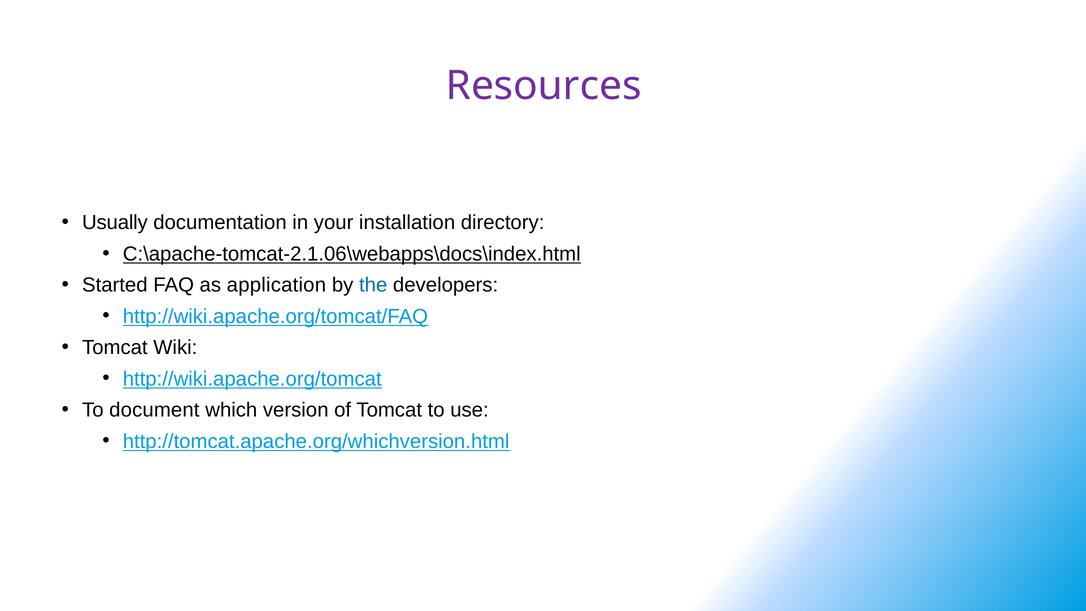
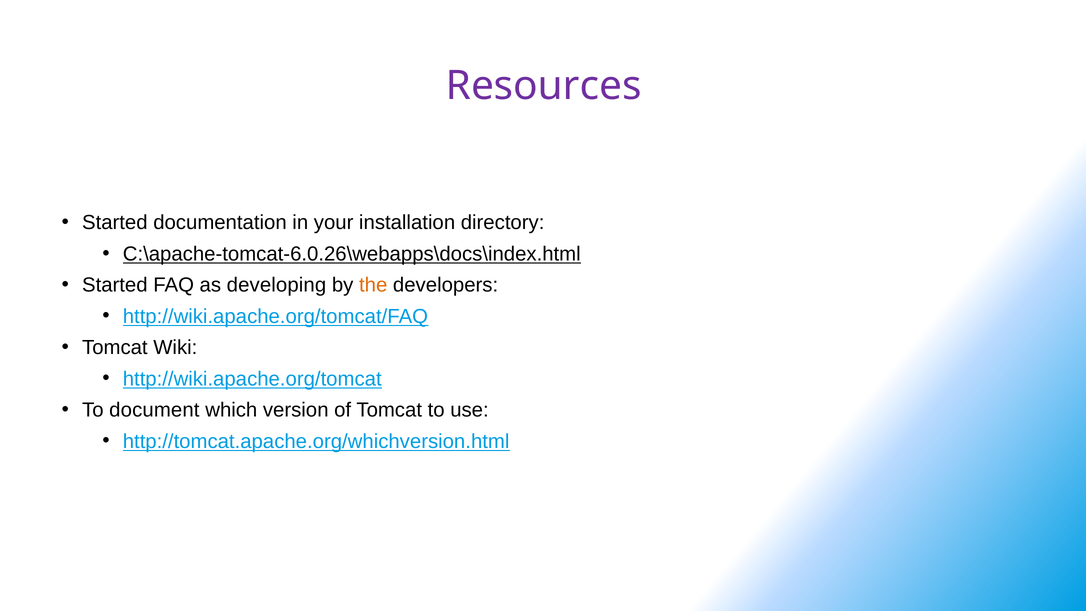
Usually at (115, 223): Usually -> Started
C:\apache-tomcat-2.1.06\webapps\docs\index.html: C:\apache-tomcat-2.1.06\webapps\docs\index.html -> C:\apache-tomcat-6.0.26\webapps\docs\index.html
application: application -> developing
the colour: blue -> orange
